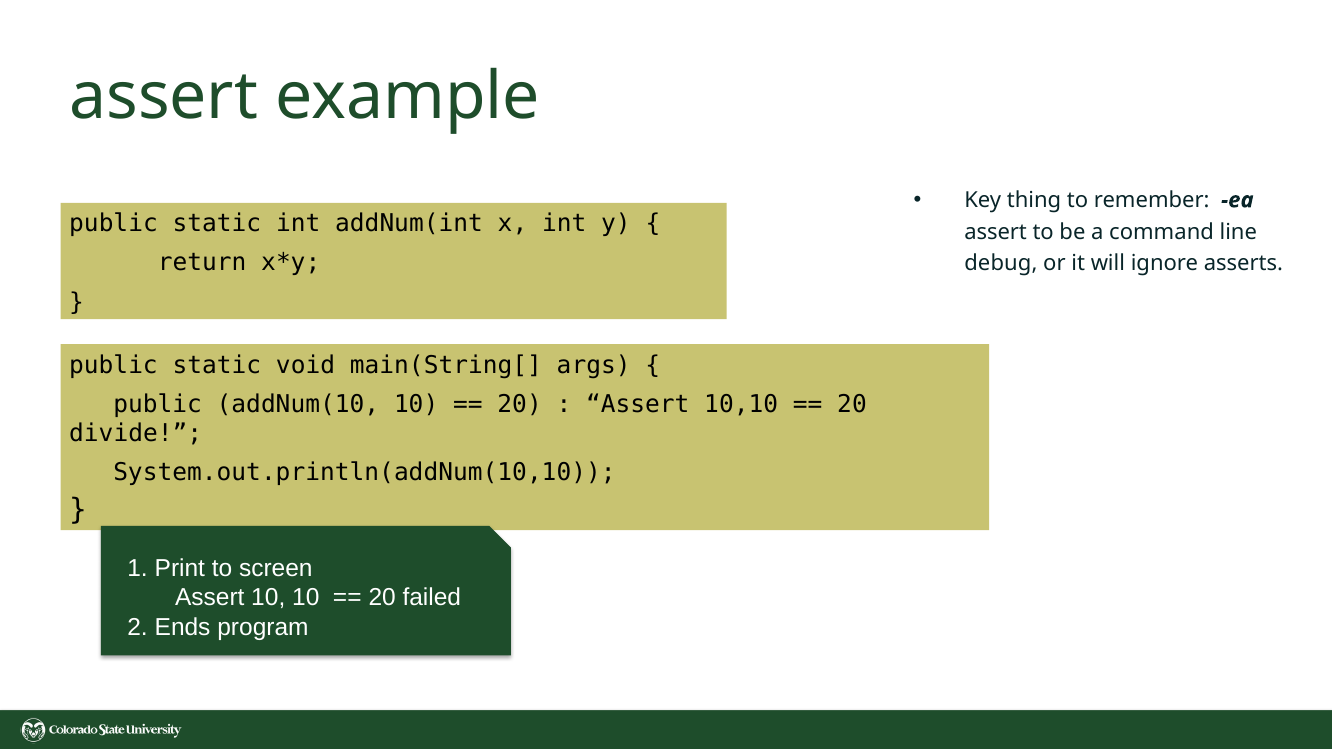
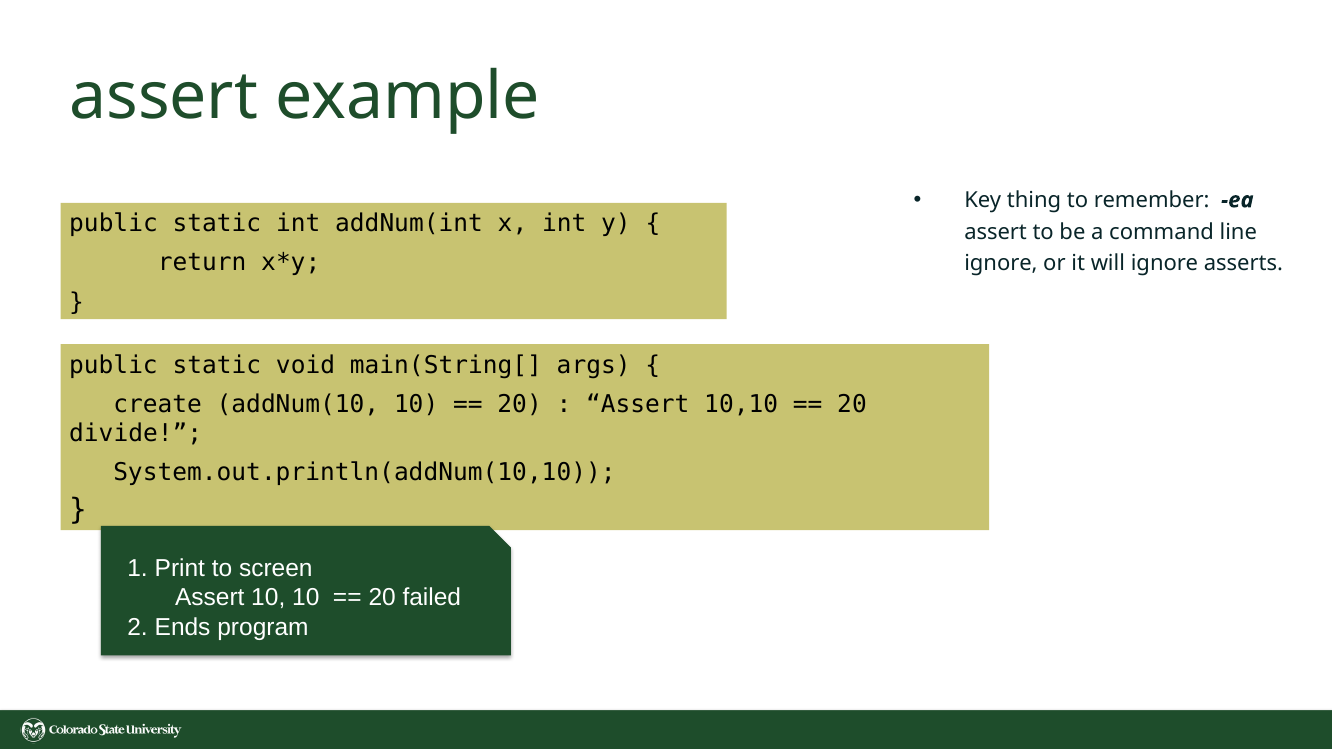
debug at (1001, 264): debug -> ignore
public at (158, 404): public -> create
